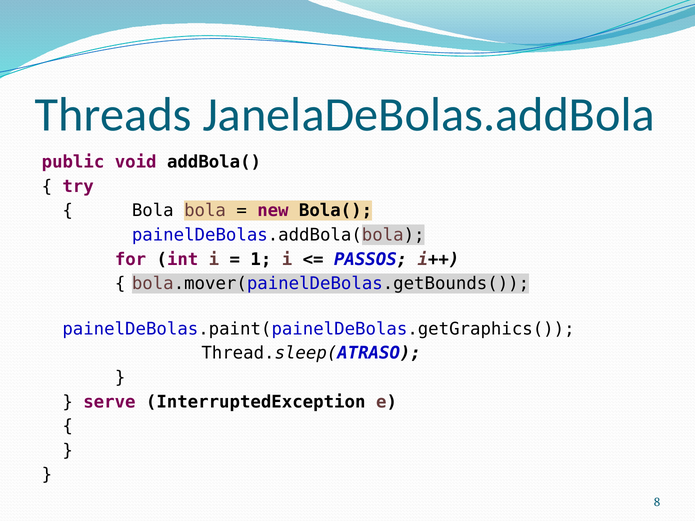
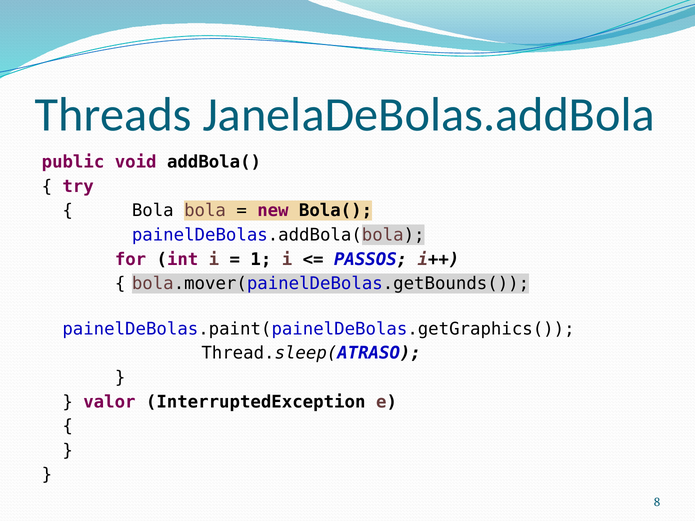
serve: serve -> valor
